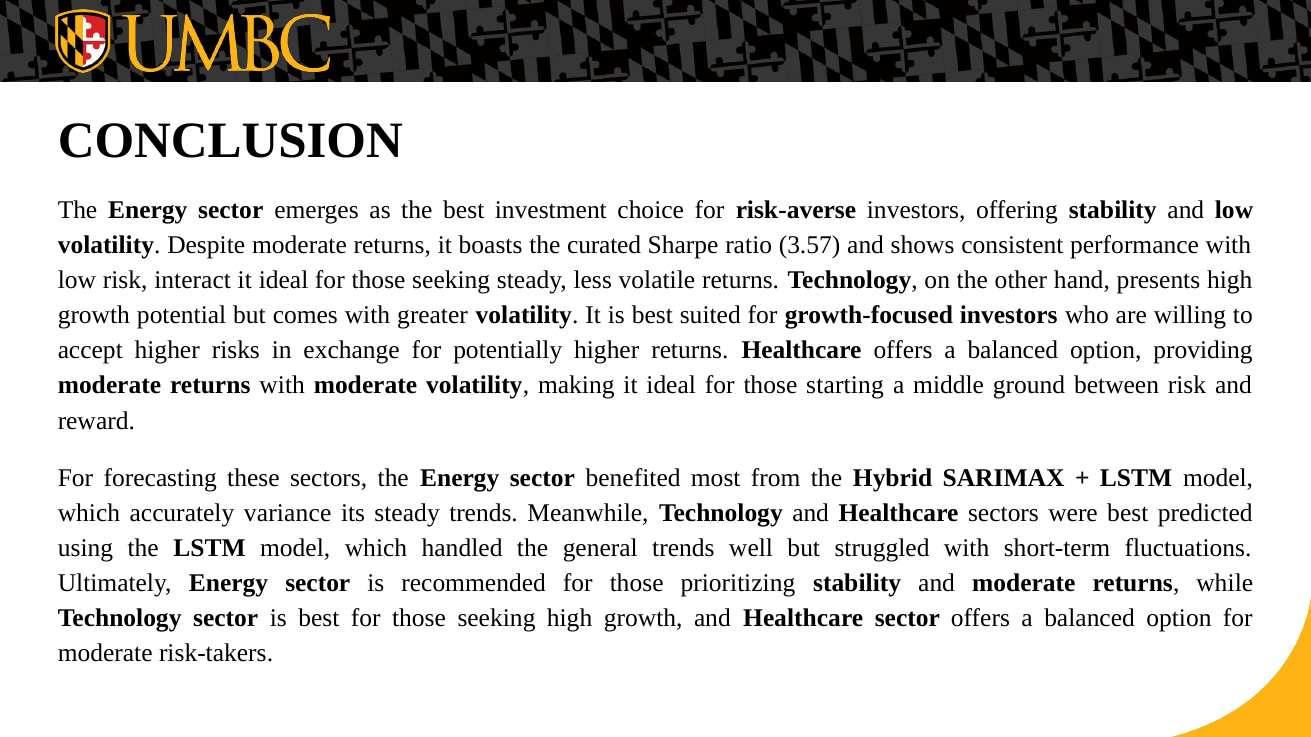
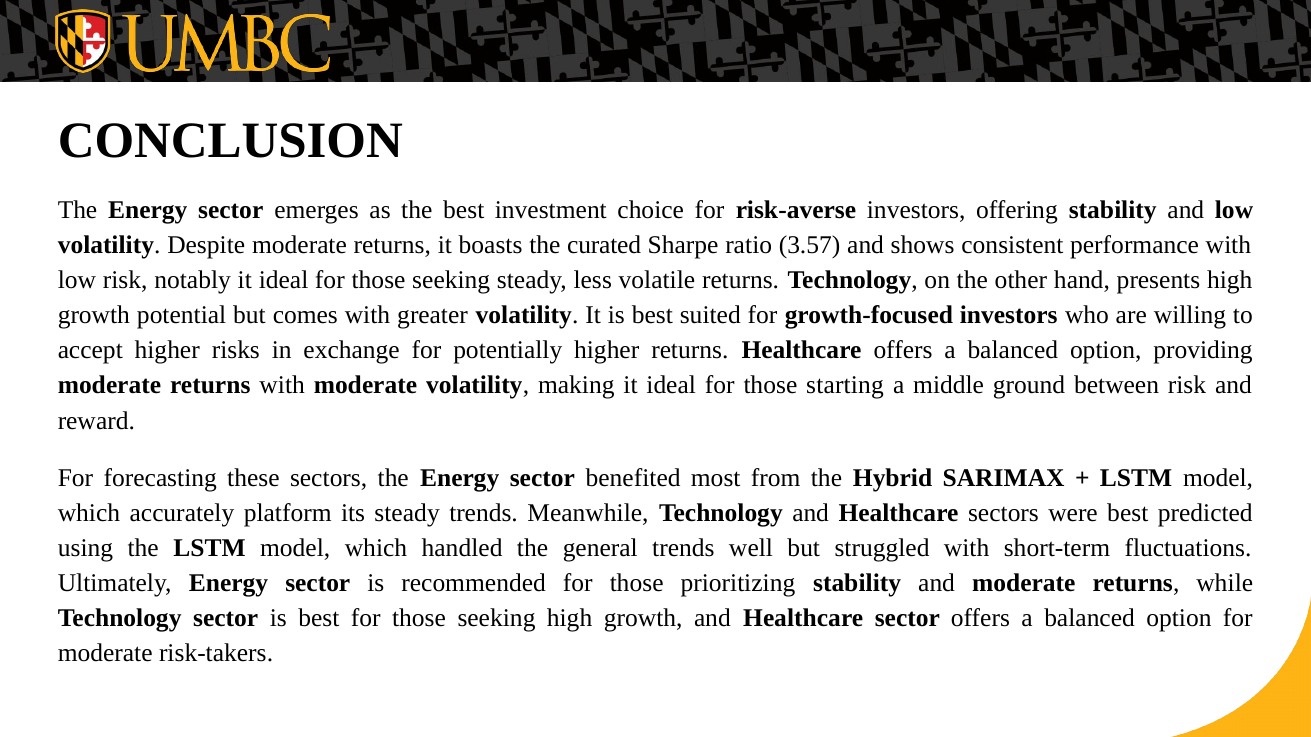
interact: interact -> notably
variance: variance -> platform
